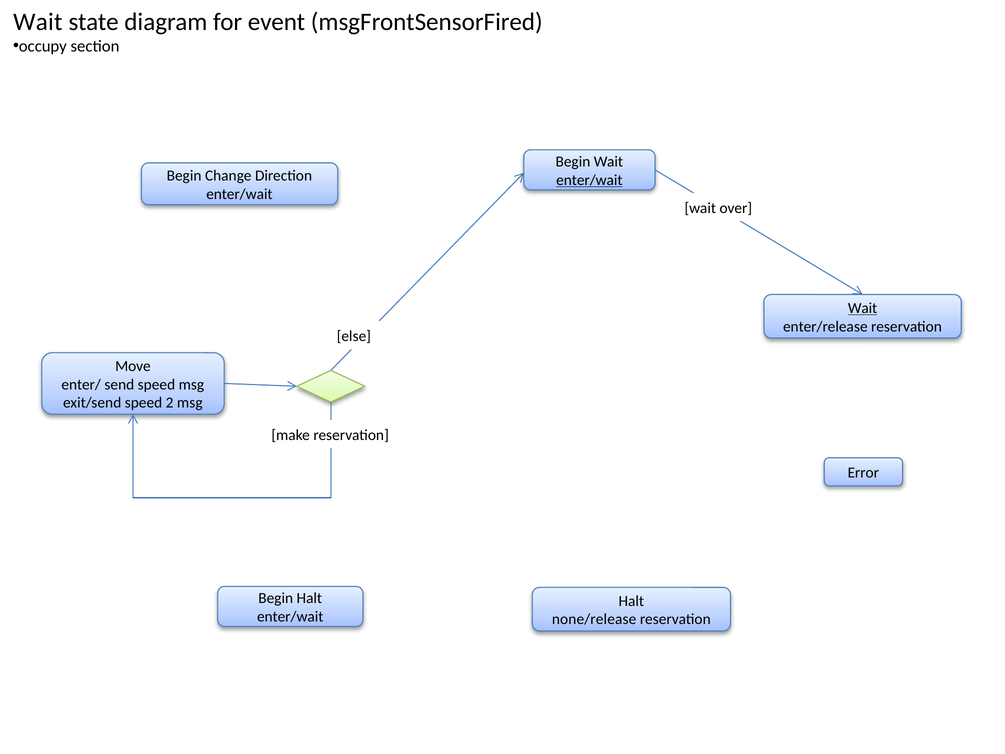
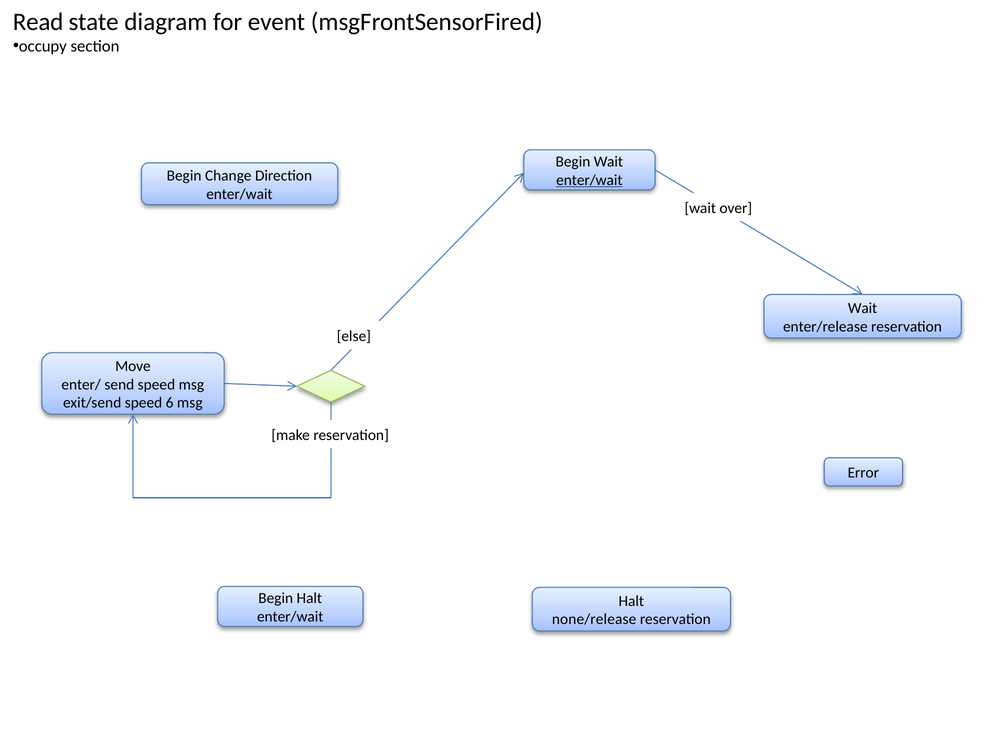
Wait at (38, 22): Wait -> Read
Wait at (863, 308) underline: present -> none
2: 2 -> 6
